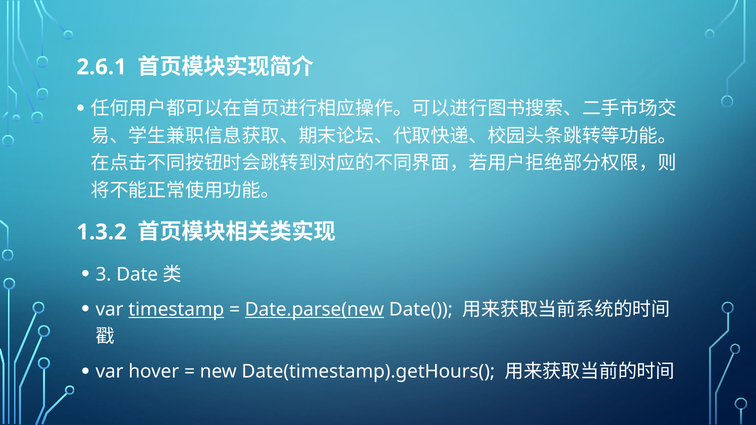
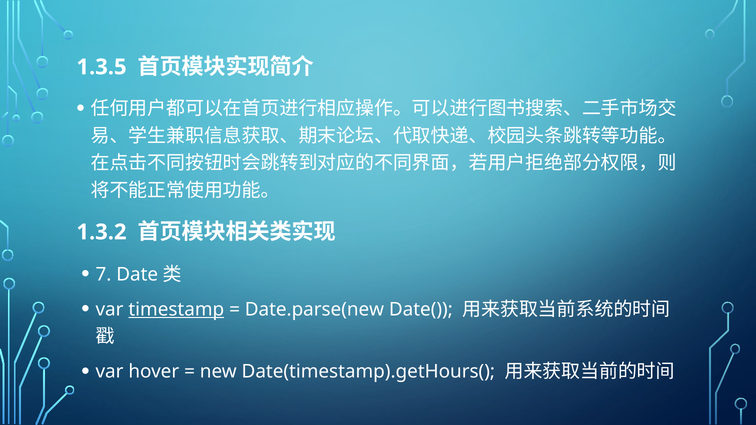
2.6.1: 2.6.1 -> 1.3.5
3: 3 -> 7
Date.parse(new underline: present -> none
